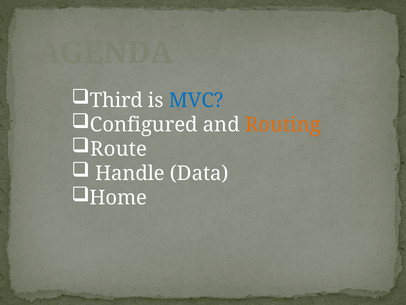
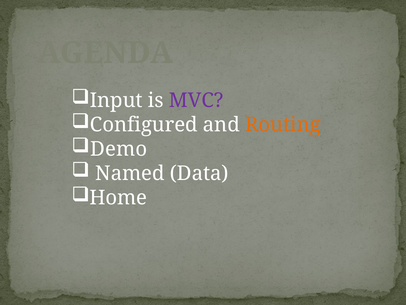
Third: Third -> Input
MVC colour: blue -> purple
Route: Route -> Demo
Handle: Handle -> Named
